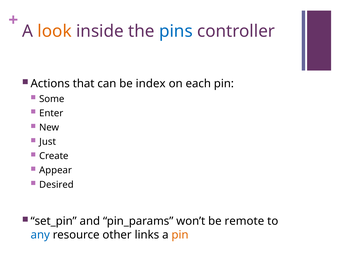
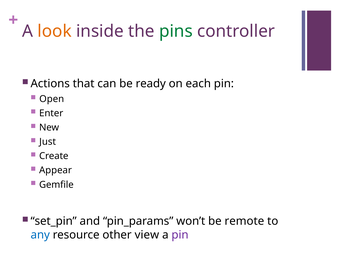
pins colour: blue -> green
index: index -> ready
Some: Some -> Open
Desired: Desired -> Gemfile
links: links -> view
pin at (180, 234) colour: orange -> purple
